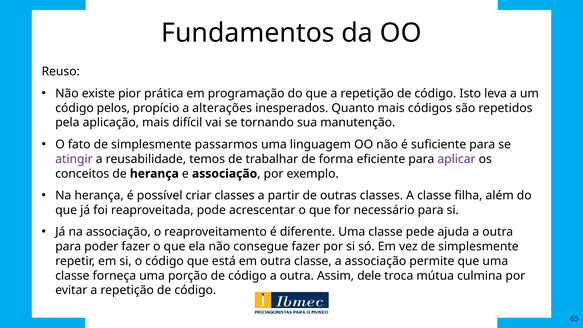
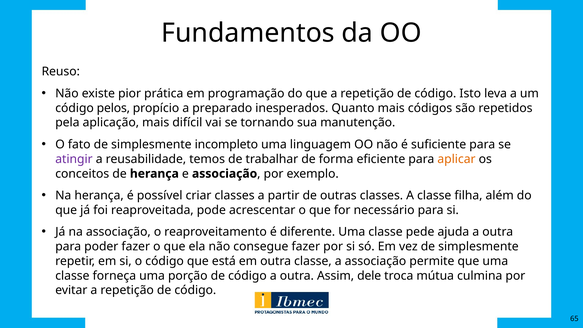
alterações: alterações -> preparado
passarmos: passarmos -> incompleto
aplicar colour: purple -> orange
